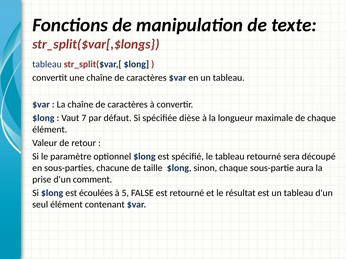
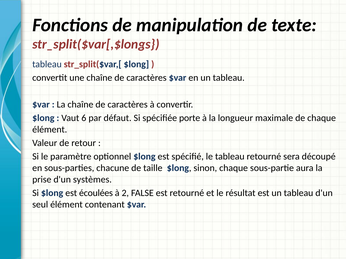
7: 7 -> 6
dièse: dièse -> porte
comment: comment -> systèmes
5: 5 -> 2
